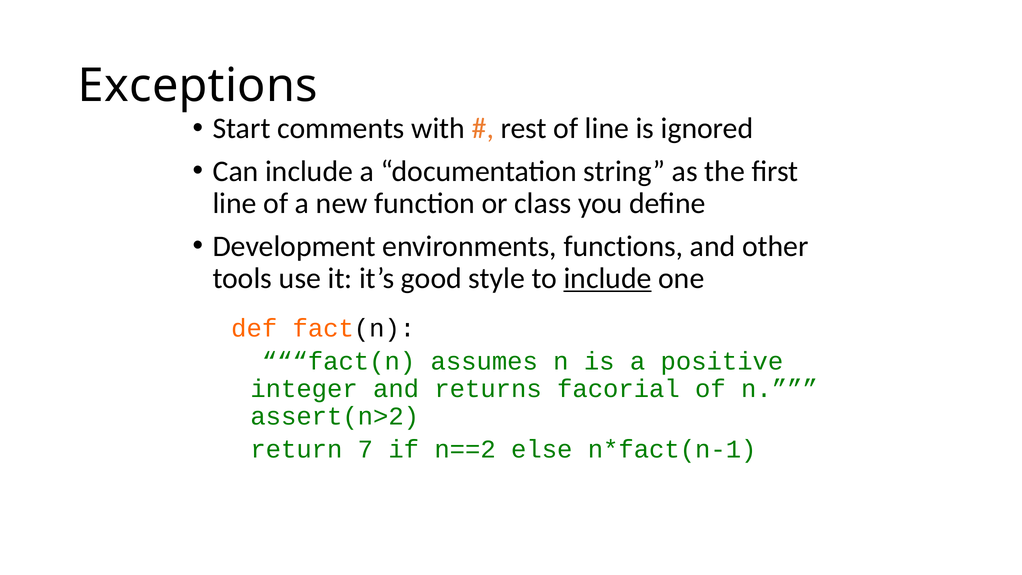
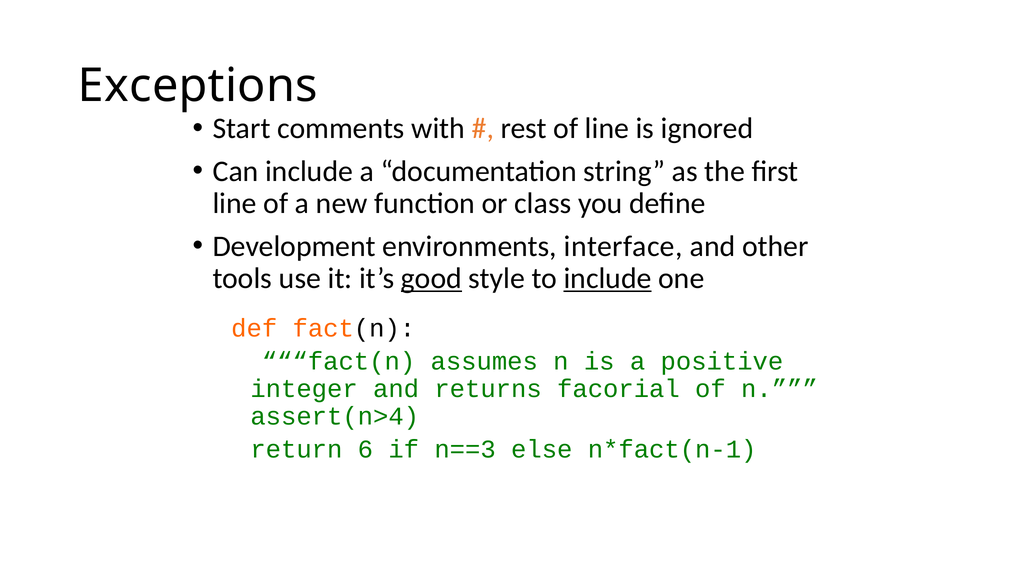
functions: functions -> interface
good underline: none -> present
assert(n>2: assert(n>2 -> assert(n>4
7: 7 -> 6
n==2: n==2 -> n==3
